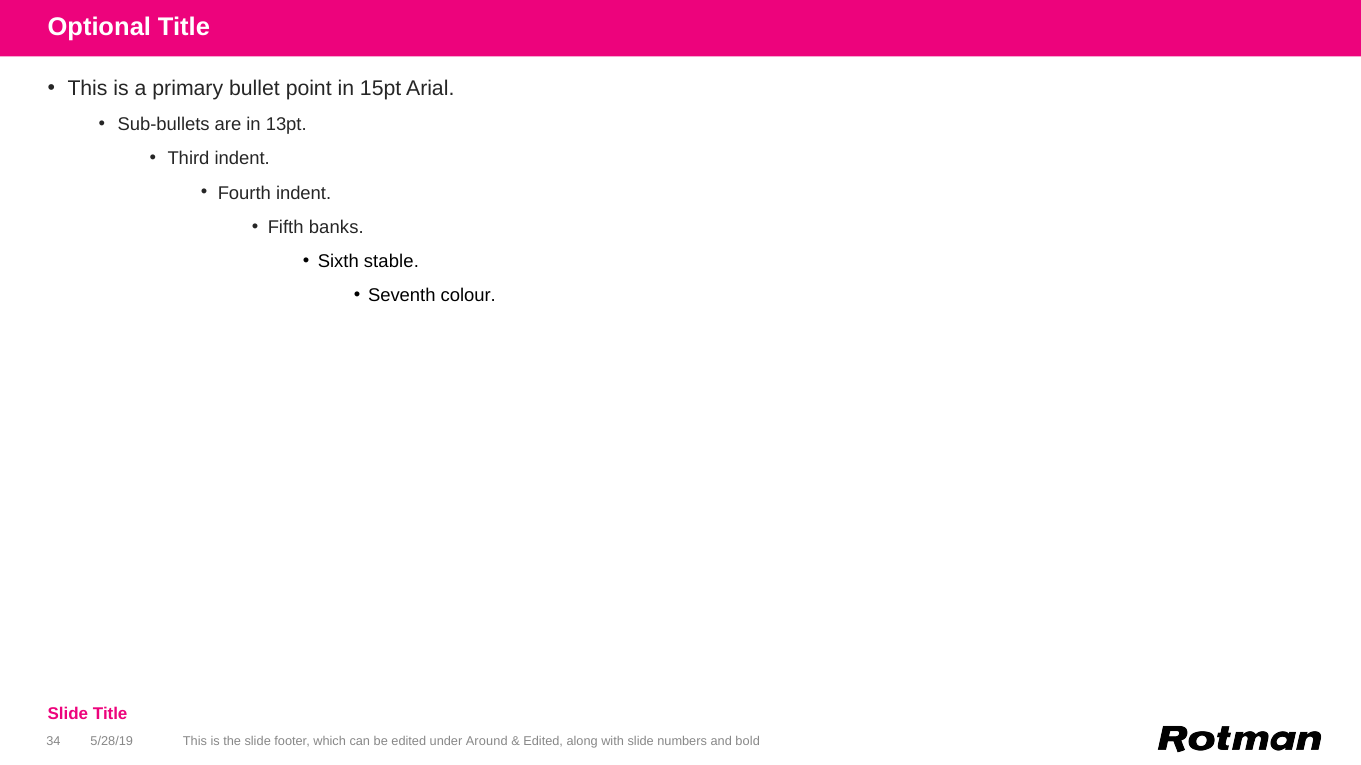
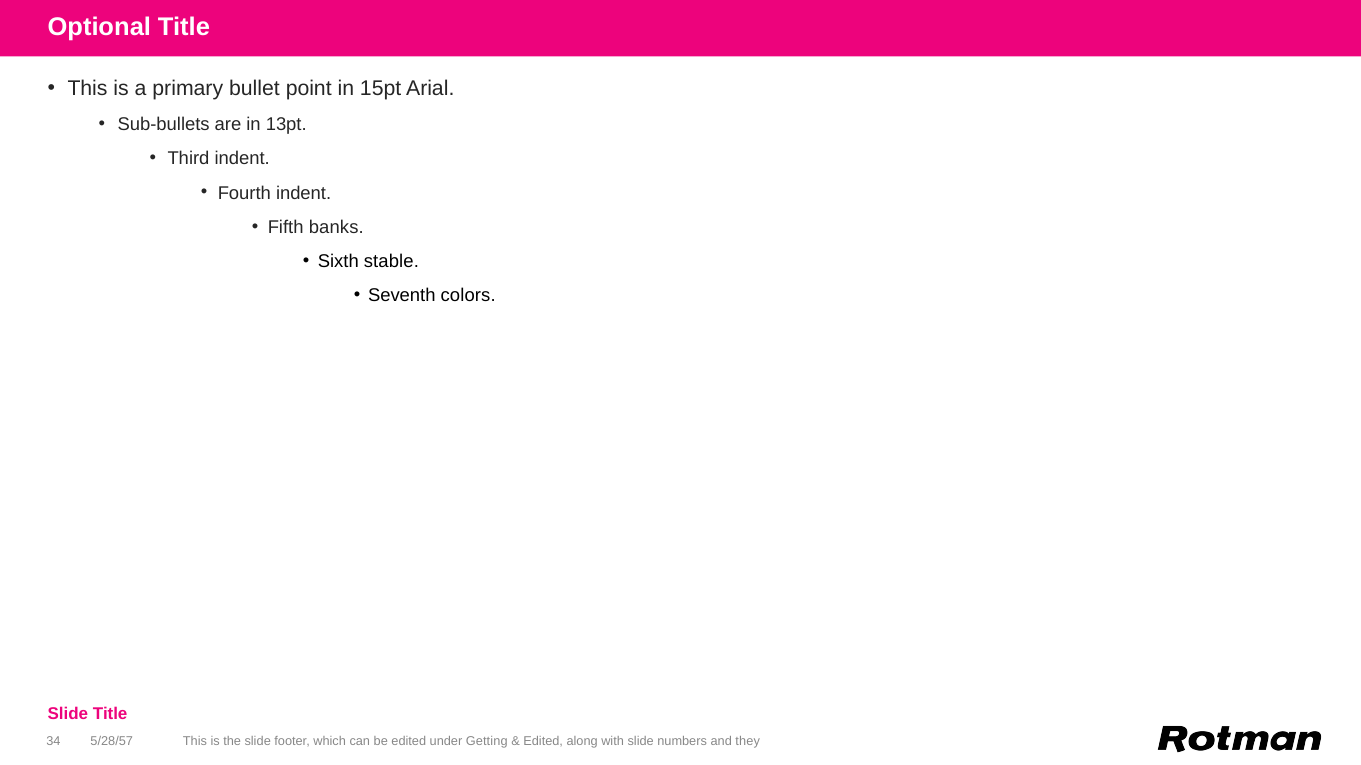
colour: colour -> colors
5/28/19: 5/28/19 -> 5/28/57
Around: Around -> Getting
bold: bold -> they
